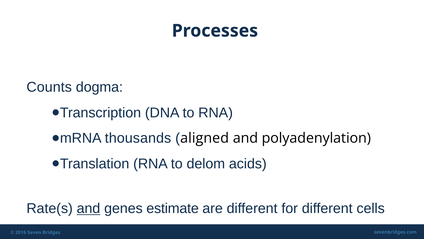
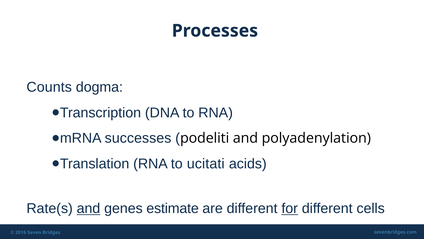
thousands: thousands -> successes
aligned: aligned -> podeliti
delom: delom -> ucitati
for underline: none -> present
